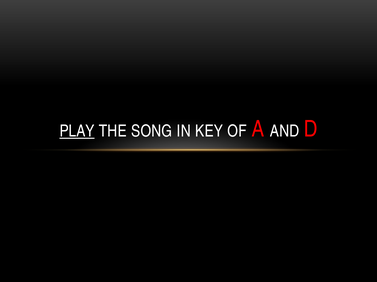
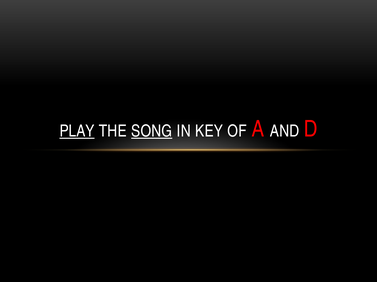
SONG underline: none -> present
